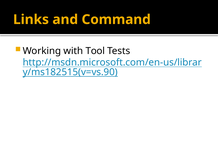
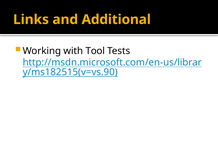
Command: Command -> Additional
